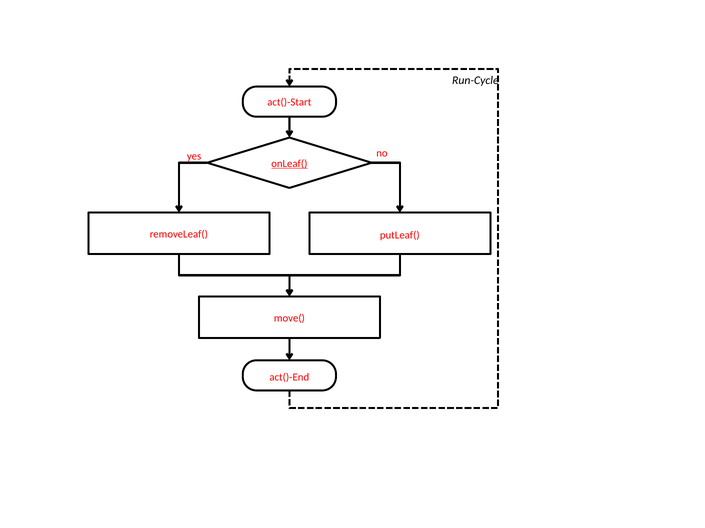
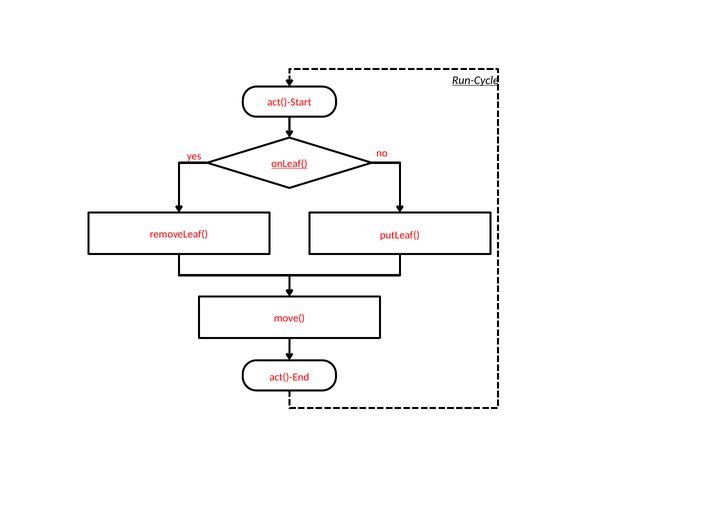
Run-Cycle underline: none -> present
